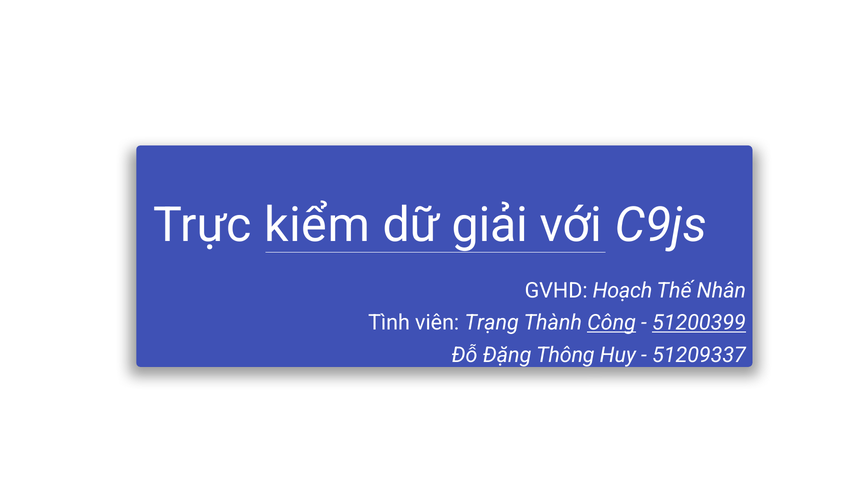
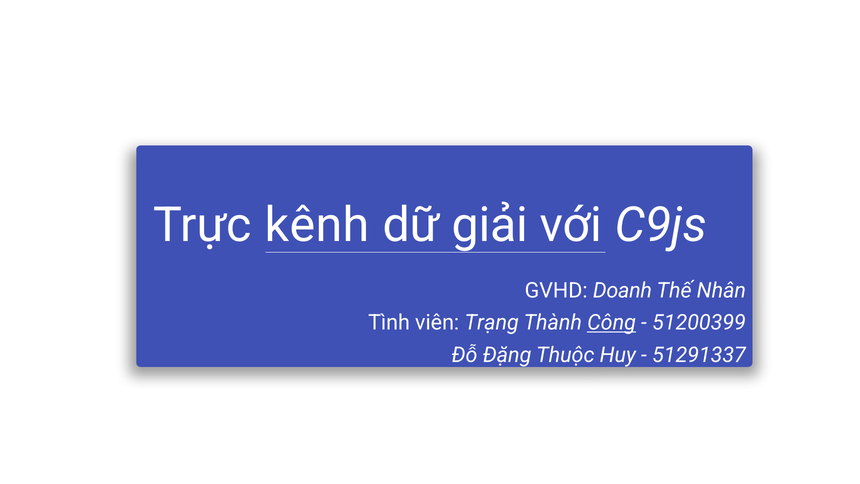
kiểm: kiểm -> kênh
Hoạch: Hoạch -> Doanh
51200399 underline: present -> none
Thông: Thông -> Thuộc
51209337: 51209337 -> 51291337
